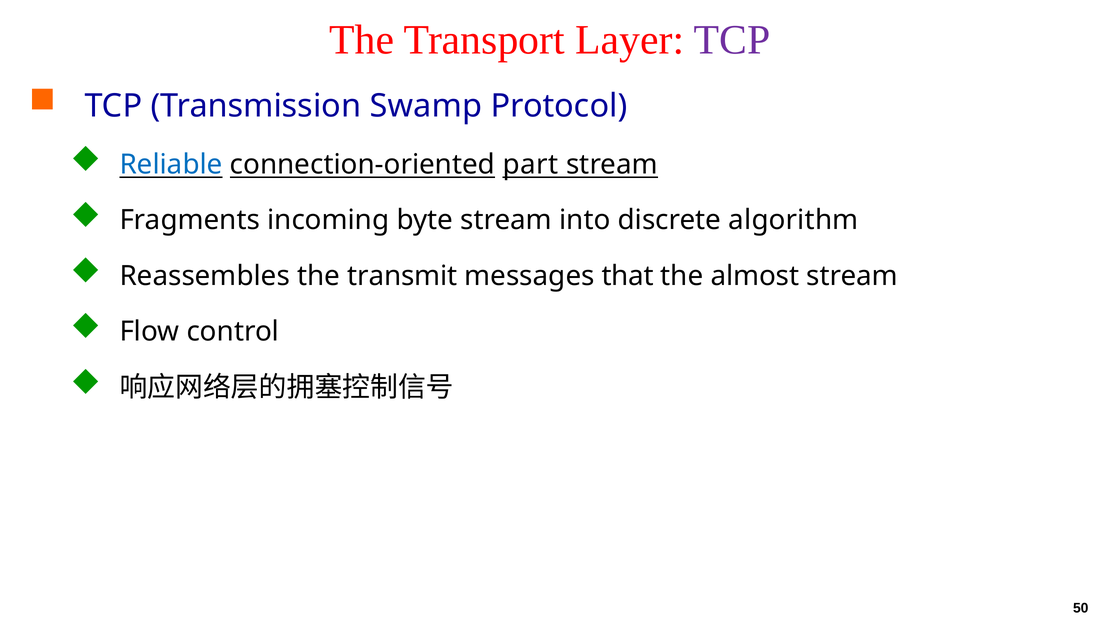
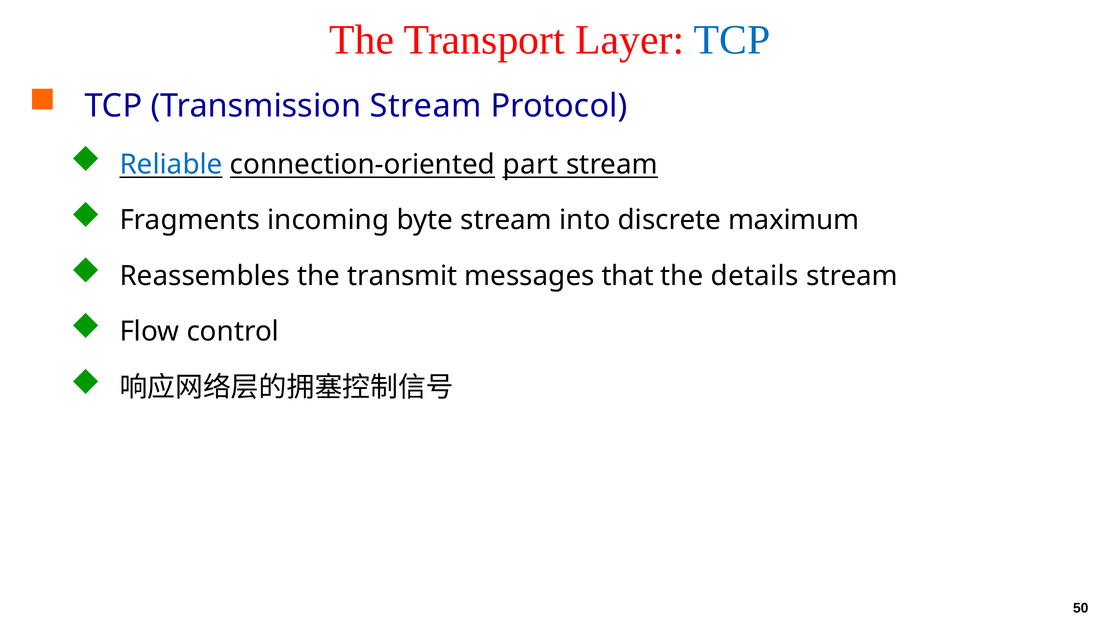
TCP at (732, 40) colour: purple -> blue
Transmission Swamp: Swamp -> Stream
algorithm: algorithm -> maximum
almost: almost -> details
